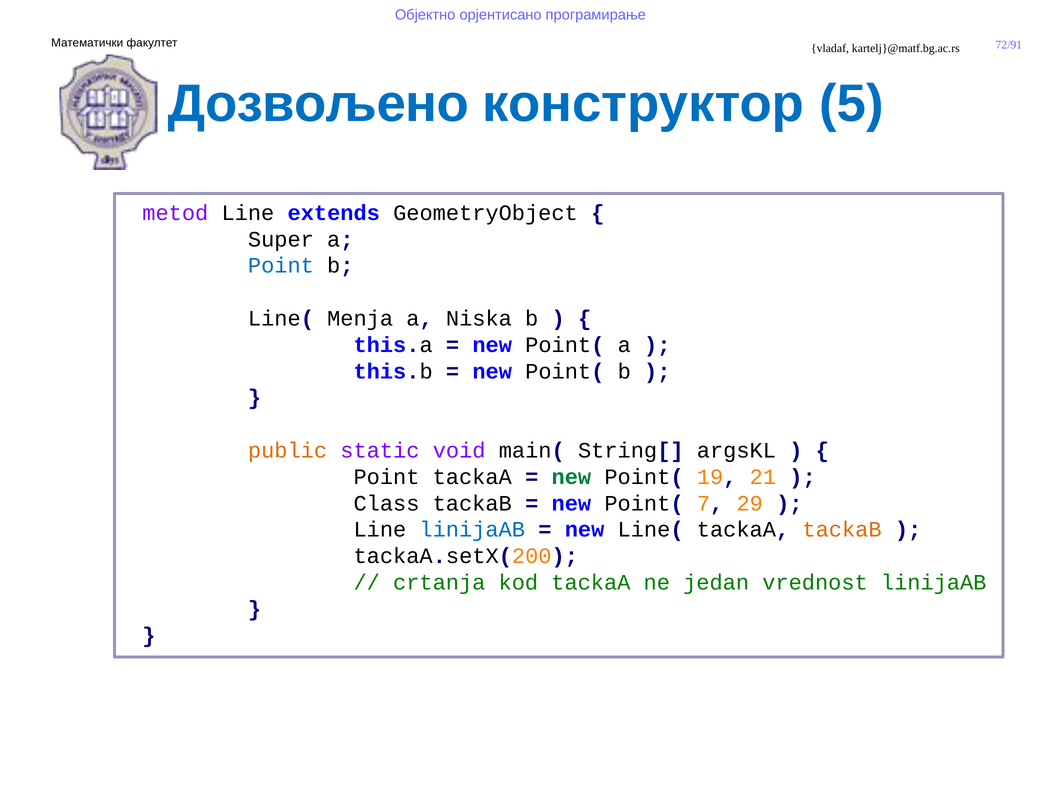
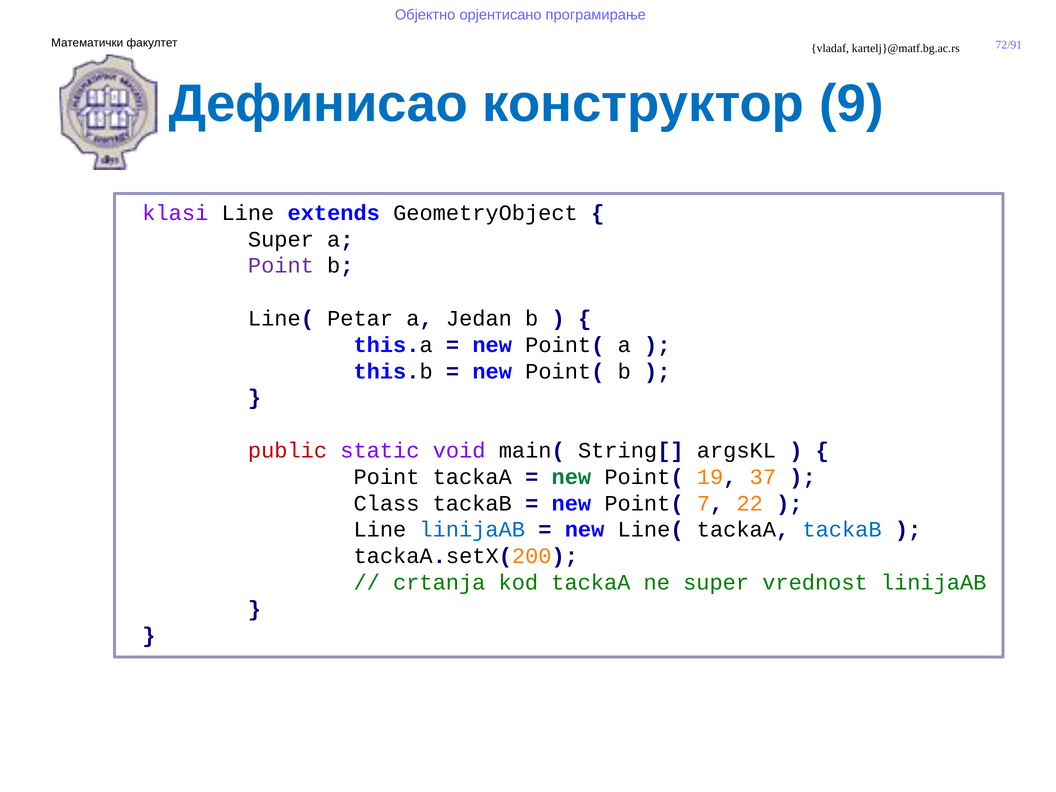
Дозвољено: Дозвољено -> Дефинисао
5: 5 -> 9
metod: metod -> klasi
Point at (281, 266) colour: blue -> purple
Menja: Menja -> Petar
Niska: Niska -> Jedan
public colour: orange -> red
21: 21 -> 37
29: 29 -> 22
tackaB at (842, 530) colour: orange -> blue
ne jedan: jedan -> super
